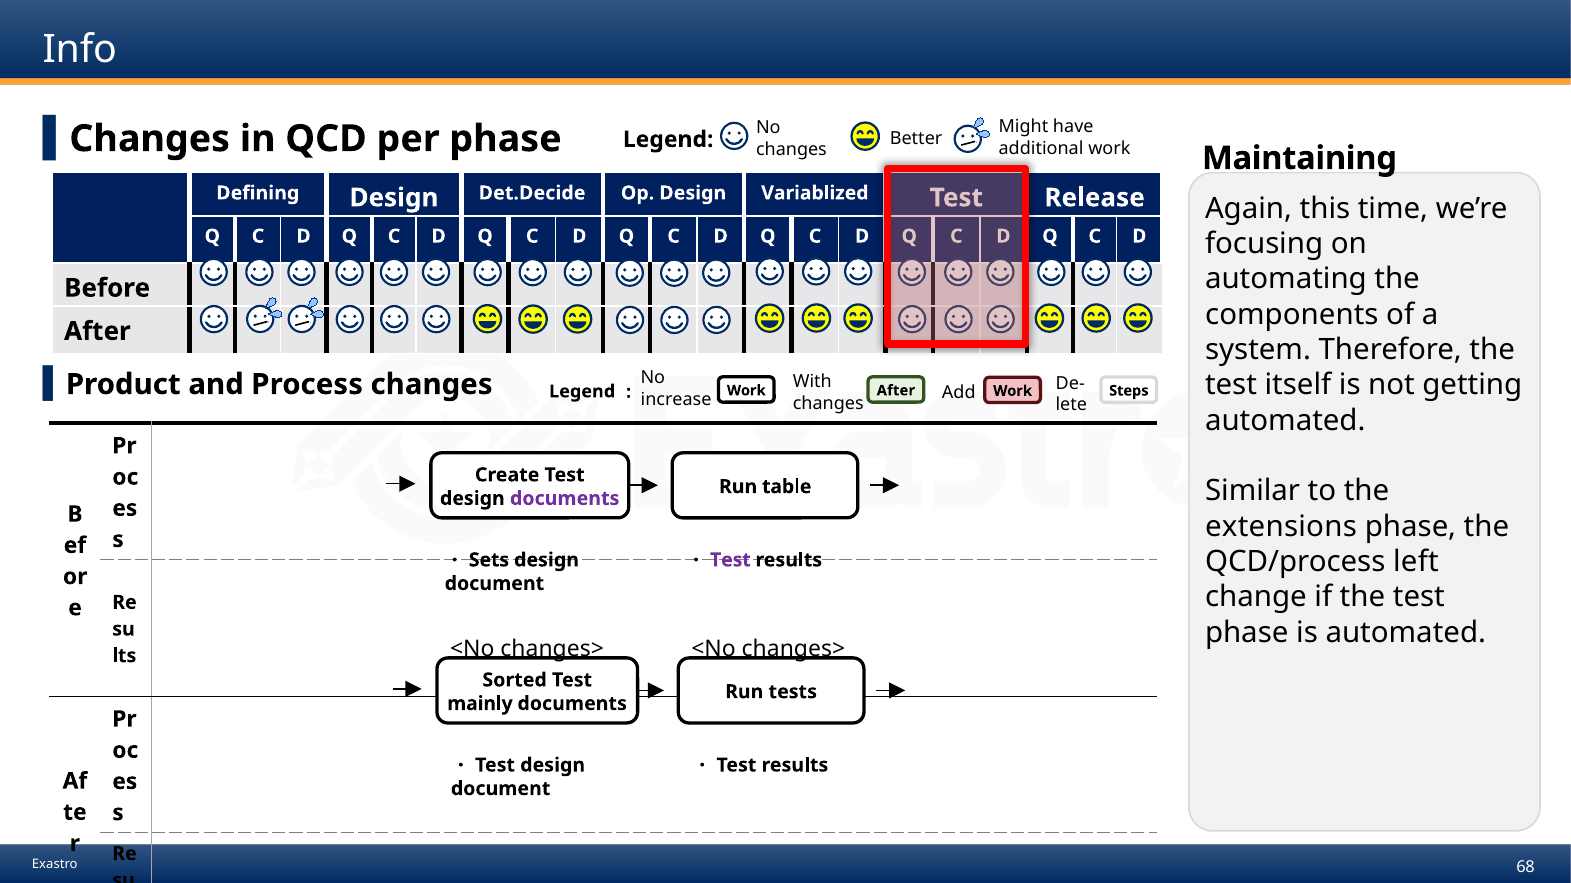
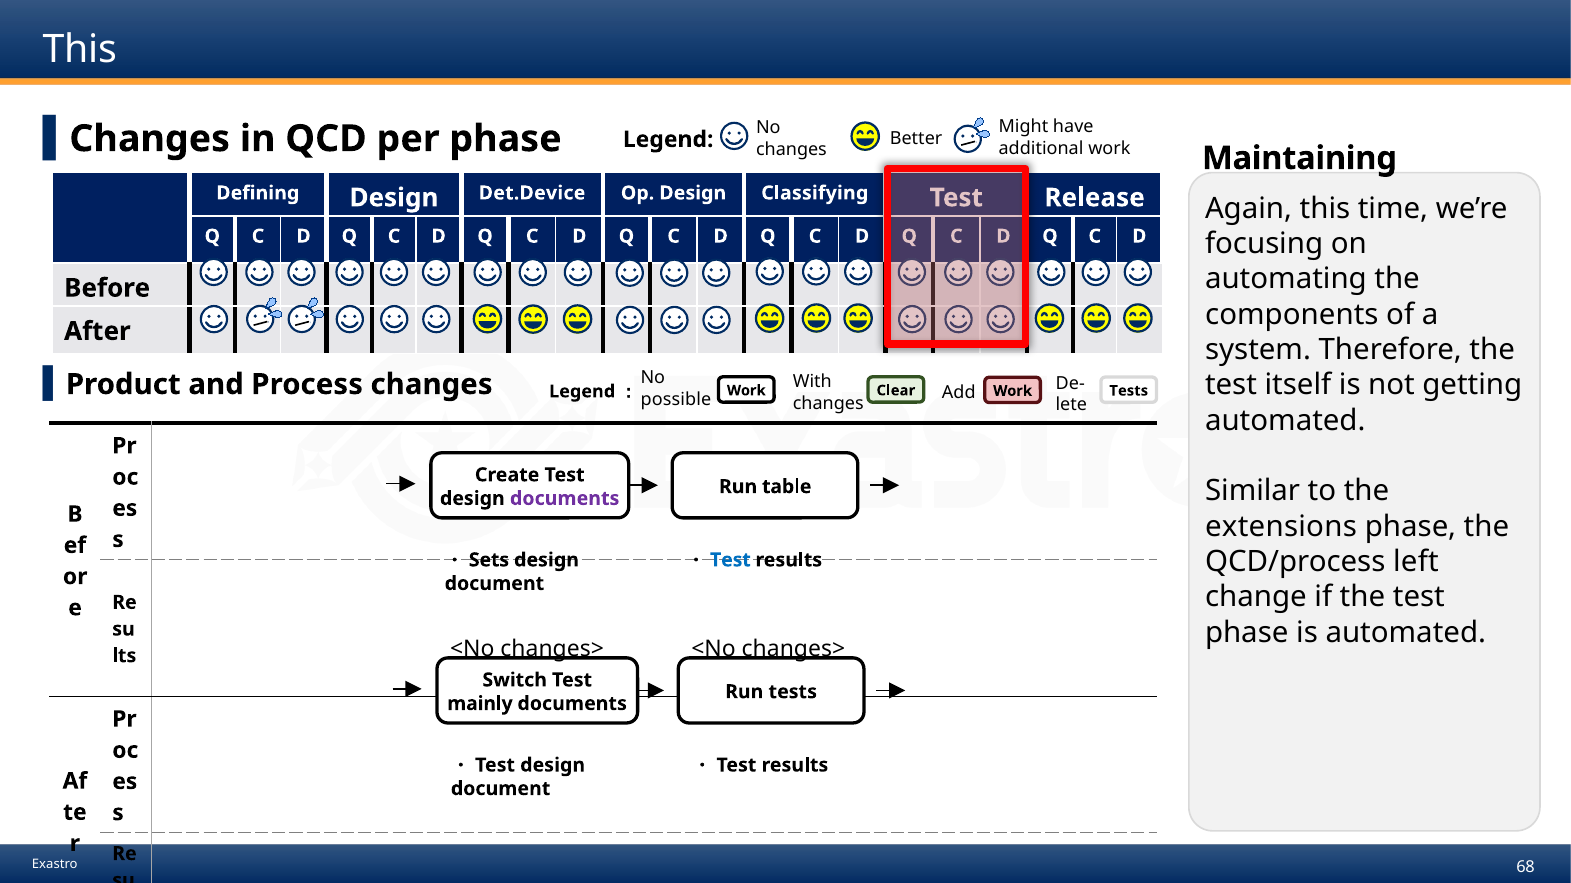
Info at (80, 50): Info -> This
Det.Decide: Det.Decide -> Det.Device
Variablized: Variablized -> Classifying
After at (896, 391): After -> Clear
Steps at (1129, 391): Steps -> Tests
increase: increase -> possible
Test at (730, 560) colour: purple -> blue
Sorted: Sorted -> Switch
